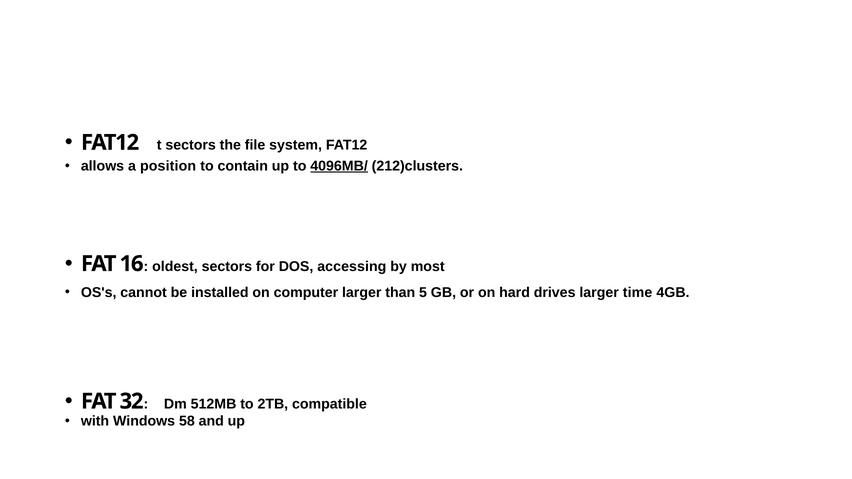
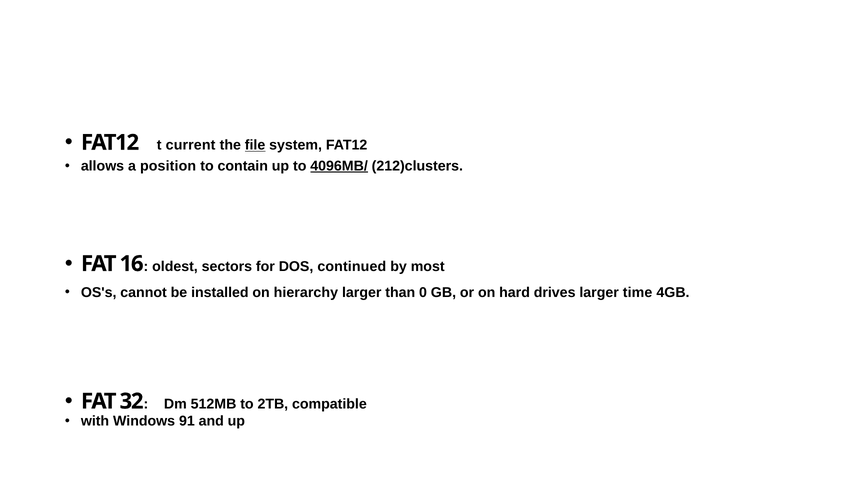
t sectors: sectors -> current
file underline: none -> present
accessing: accessing -> continued
computer: computer -> hierarchy
5: 5 -> 0
58: 58 -> 91
